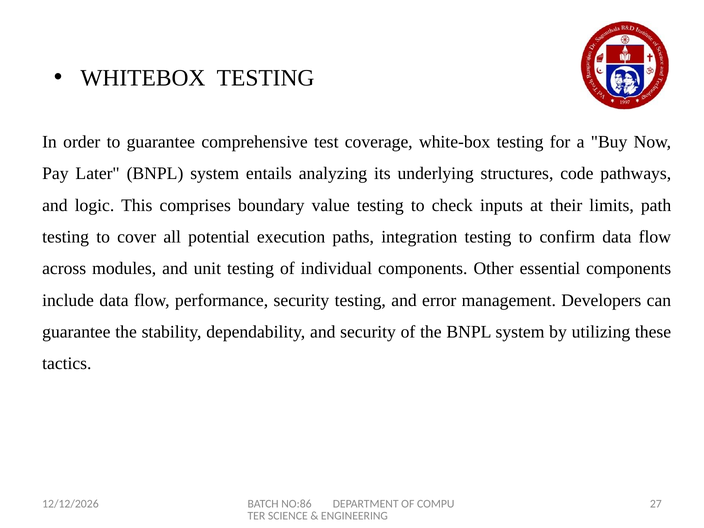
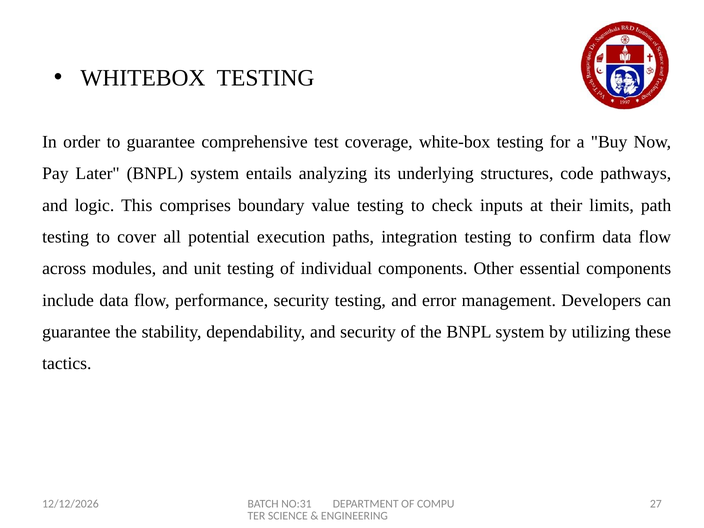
NO:86: NO:86 -> NO:31
